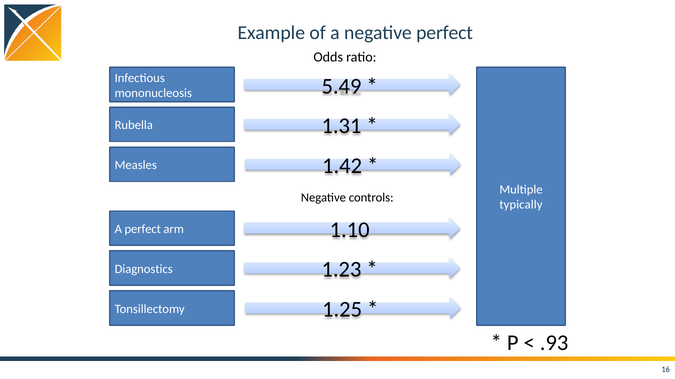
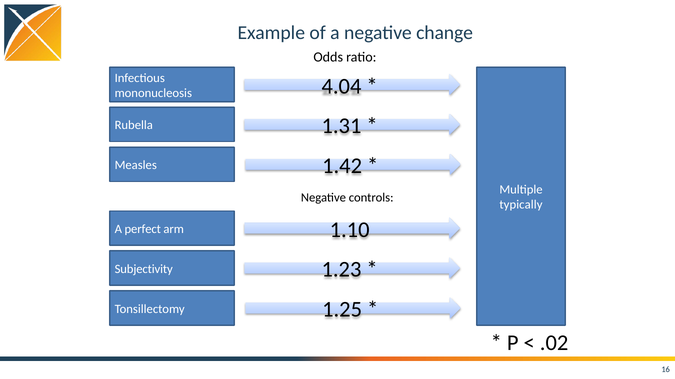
negative perfect: perfect -> change
5.49: 5.49 -> 4.04
Diagnostics: Diagnostics -> Subjectivity
.93: .93 -> .02
